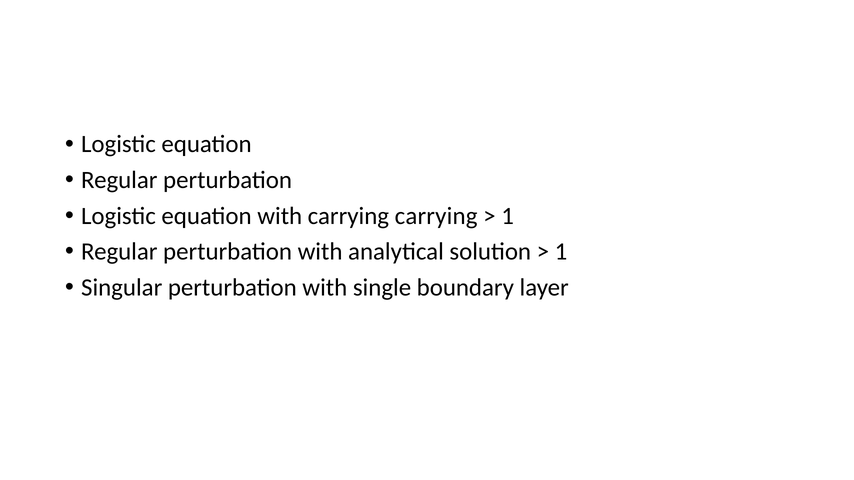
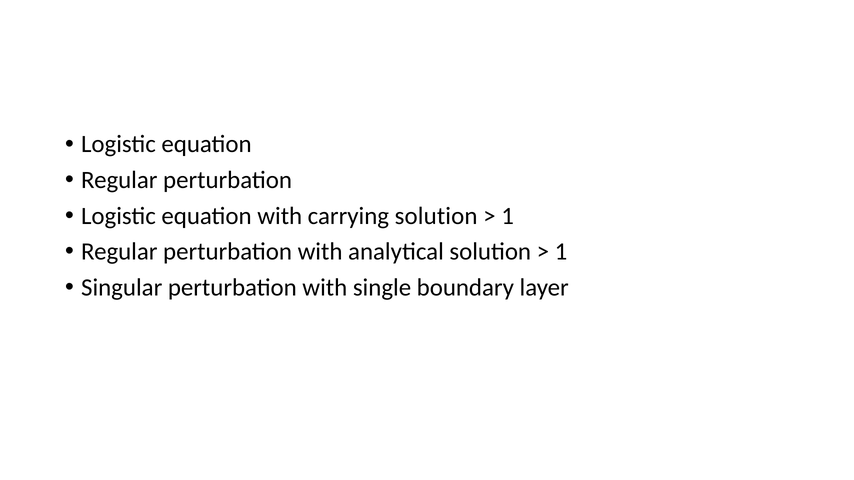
carrying carrying: carrying -> solution
